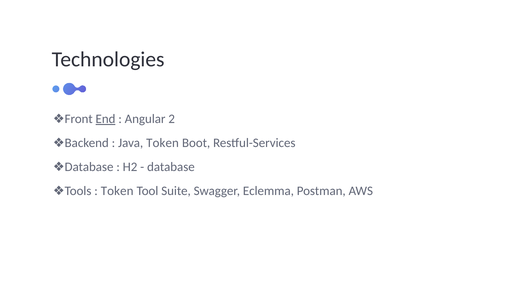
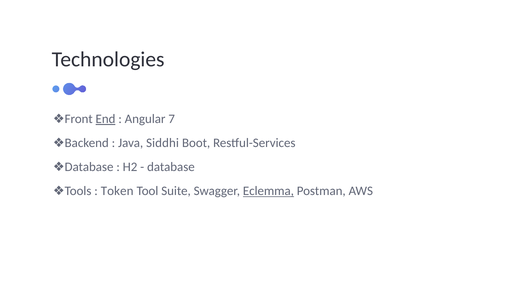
2: 2 -> 7
Java Token: Token -> Siddhi
Eclemma underline: none -> present
